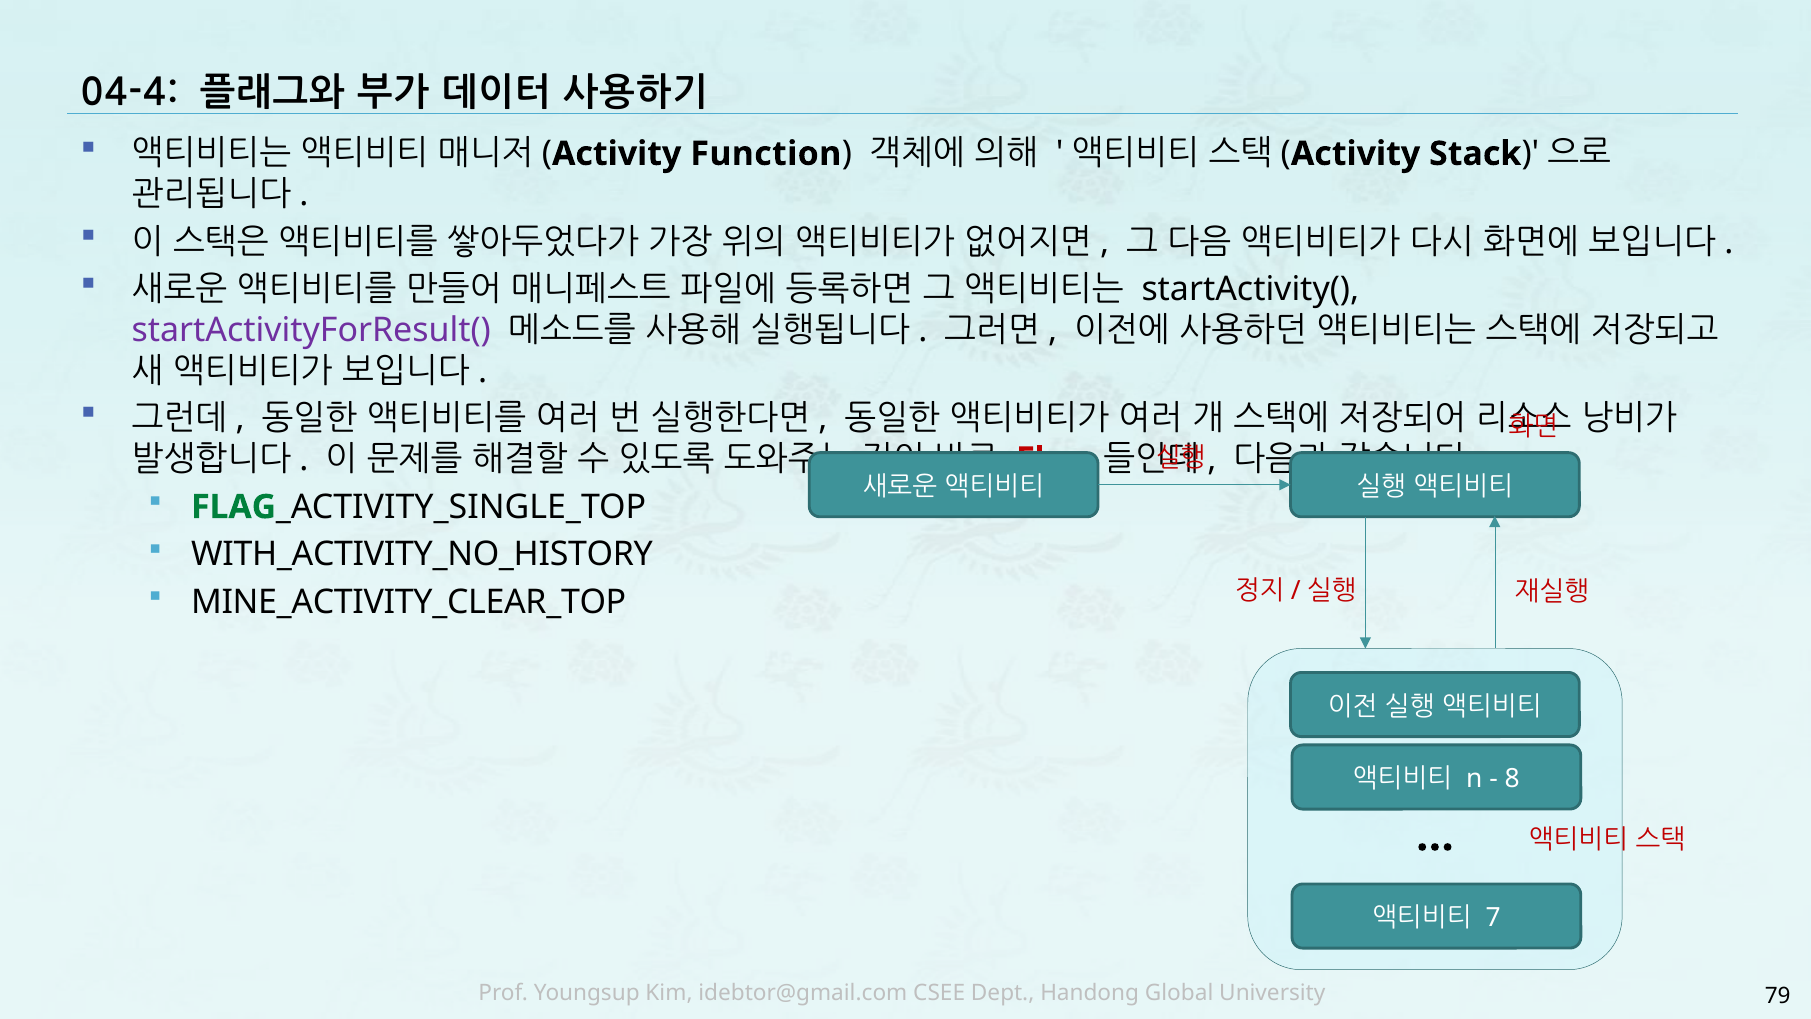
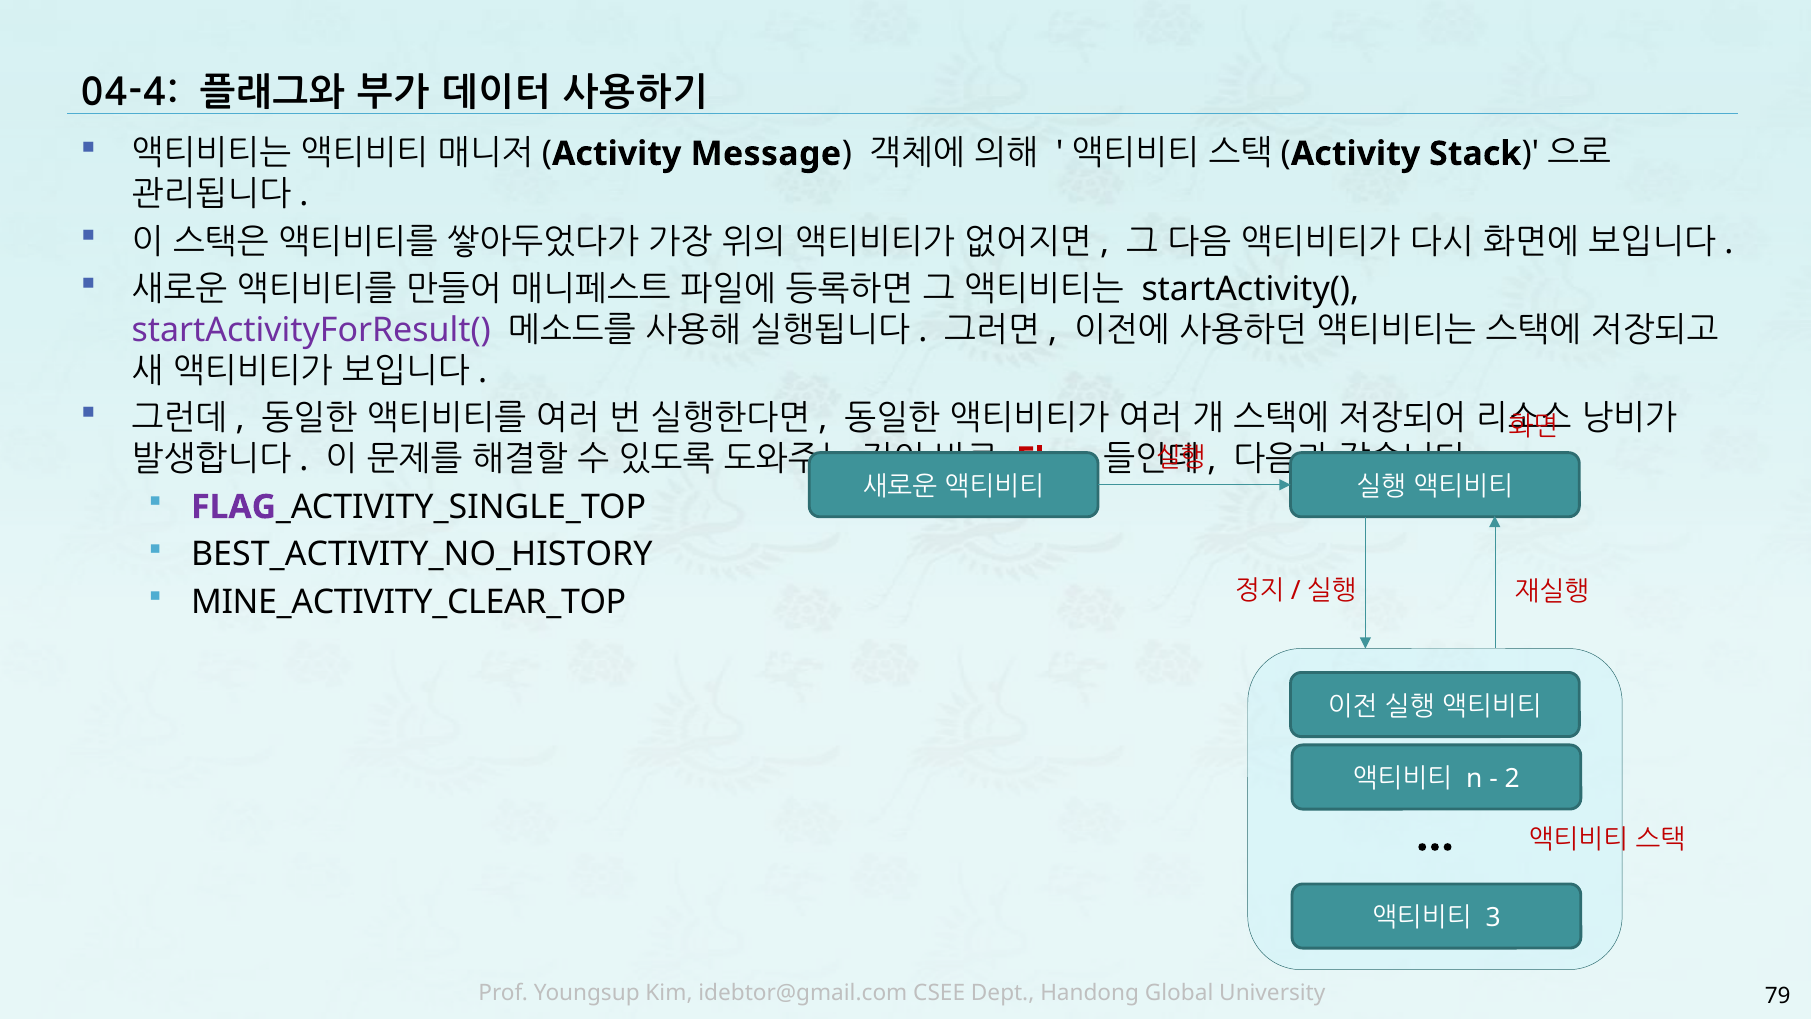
Function: Function -> Message
FLAG at (234, 507) colour: green -> purple
WITH_ACTIVITY_NO_HISTORY: WITH_ACTIVITY_NO_HISTORY -> BEST_ACTIVITY_NO_HISTORY
8: 8 -> 2
7: 7 -> 3
